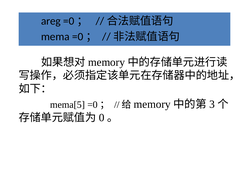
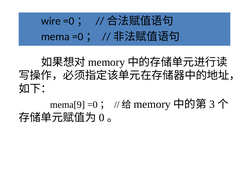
areg: areg -> wire
mema[5: mema[5 -> mema[9
